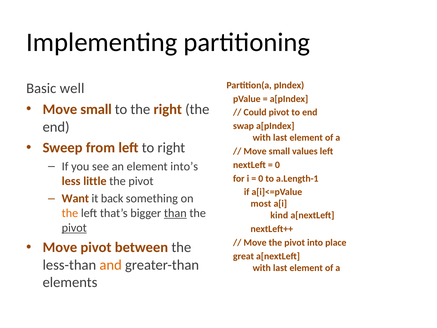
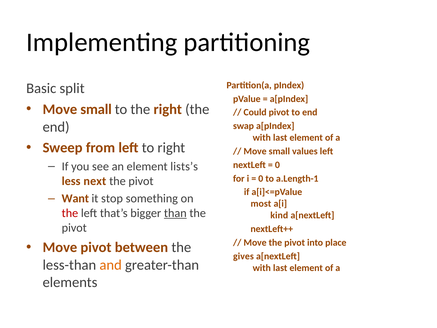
well: well -> split
into’s: into’s -> lists’s
little: little -> next
back: back -> stop
the at (70, 213) colour: orange -> red
pivot at (74, 228) underline: present -> none
great: great -> gives
